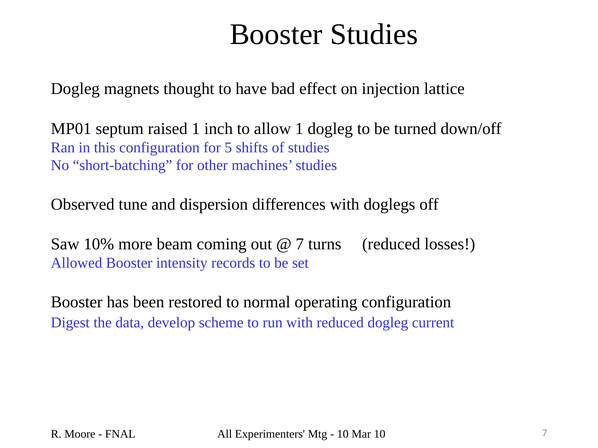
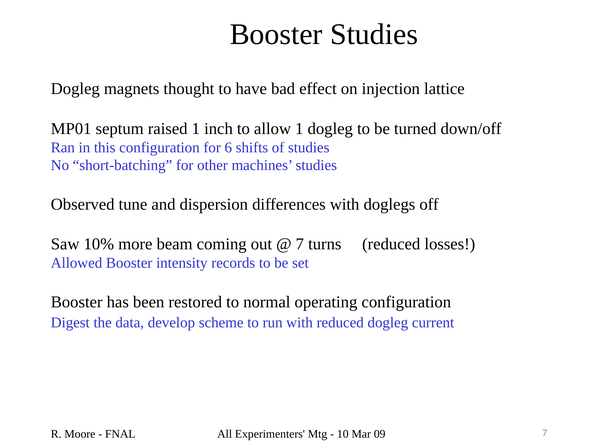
5: 5 -> 6
Mar 10: 10 -> 09
